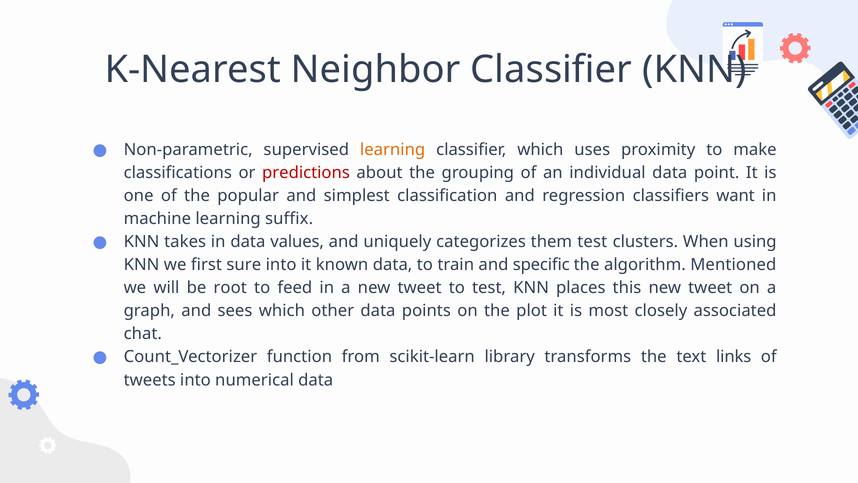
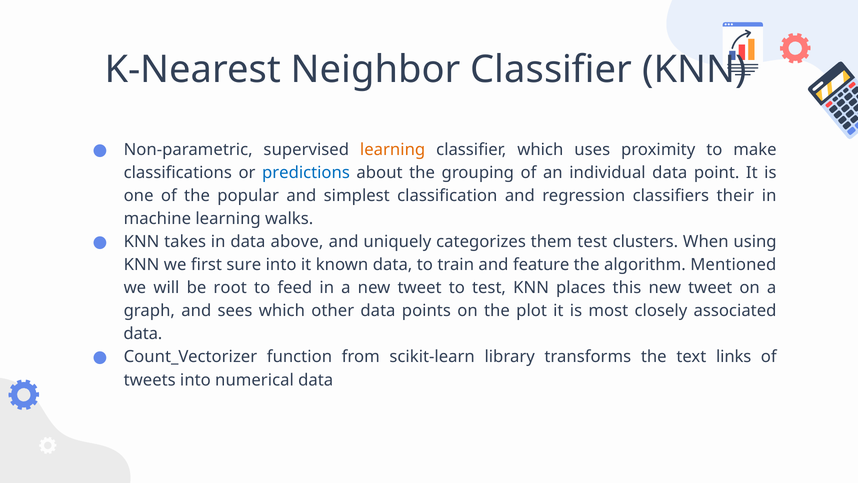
predictions colour: red -> blue
want: want -> their
suffix: suffix -> walks
values: values -> above
specific: specific -> feature
chat at (143, 334): chat -> data
